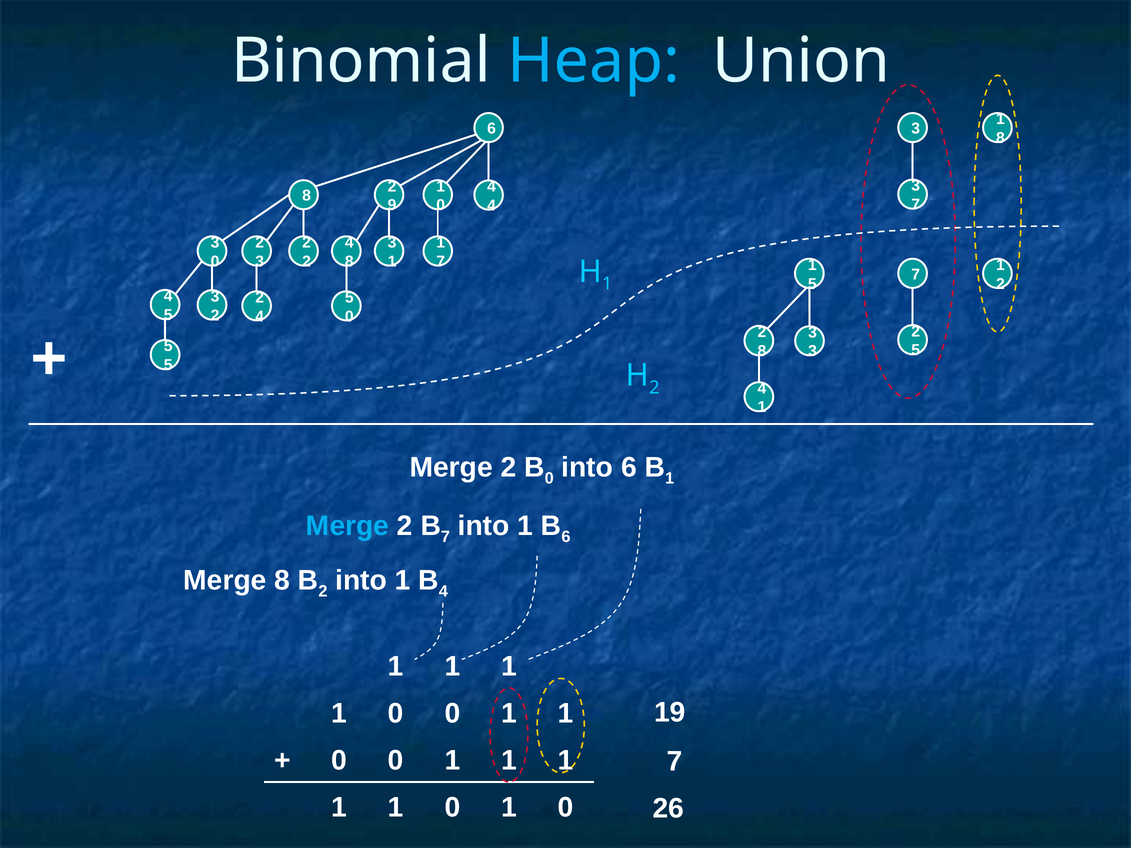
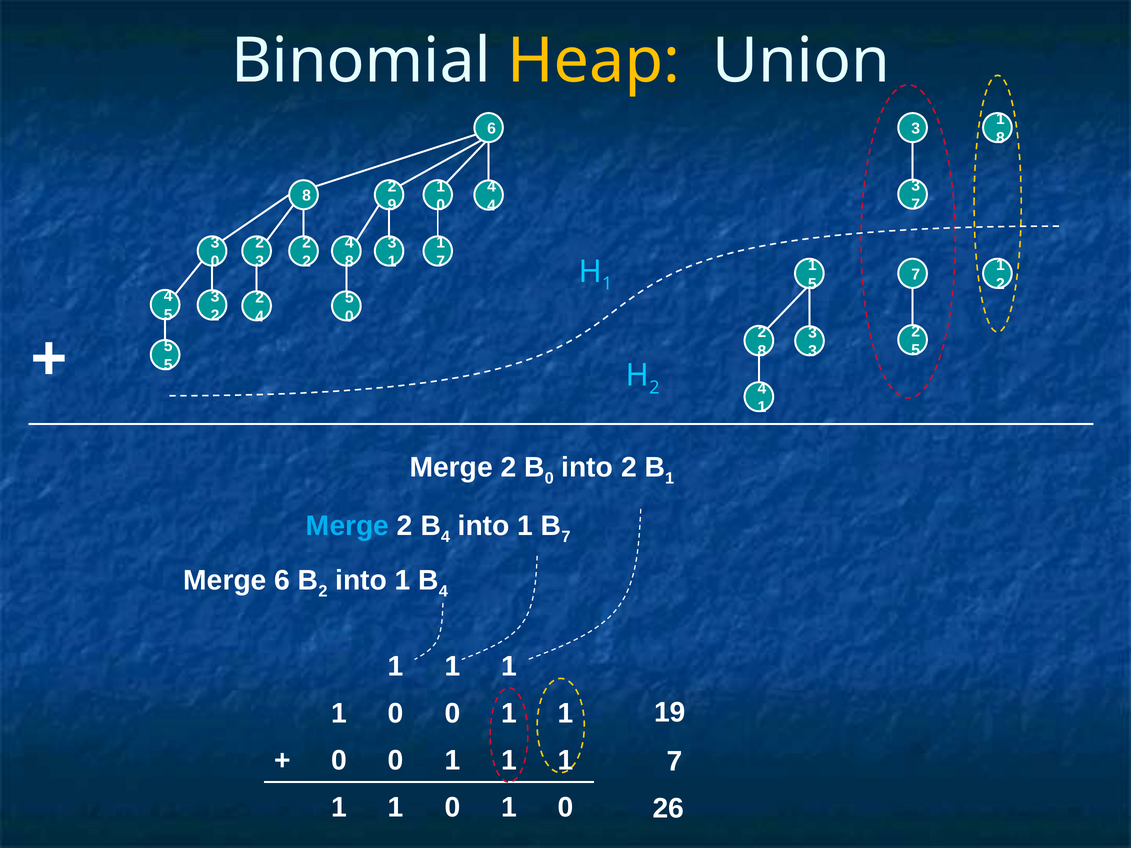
Heap colour: light blue -> yellow
into 6: 6 -> 2
7 at (446, 537): 7 -> 4
6 at (566, 537): 6 -> 7
Merge 8: 8 -> 6
